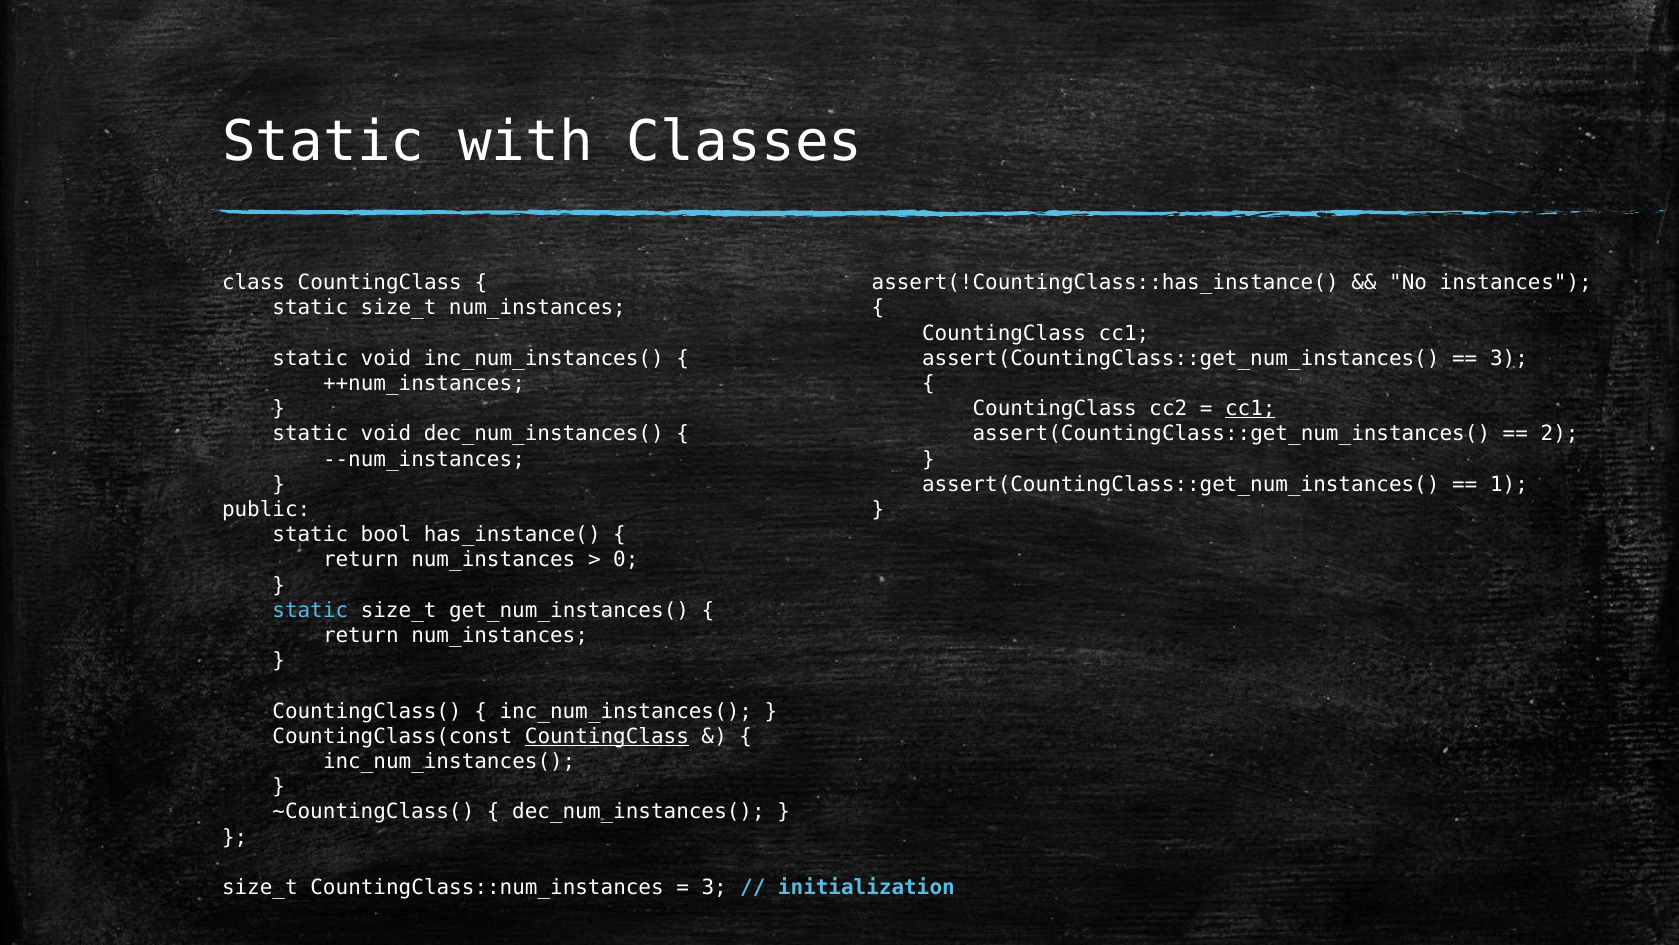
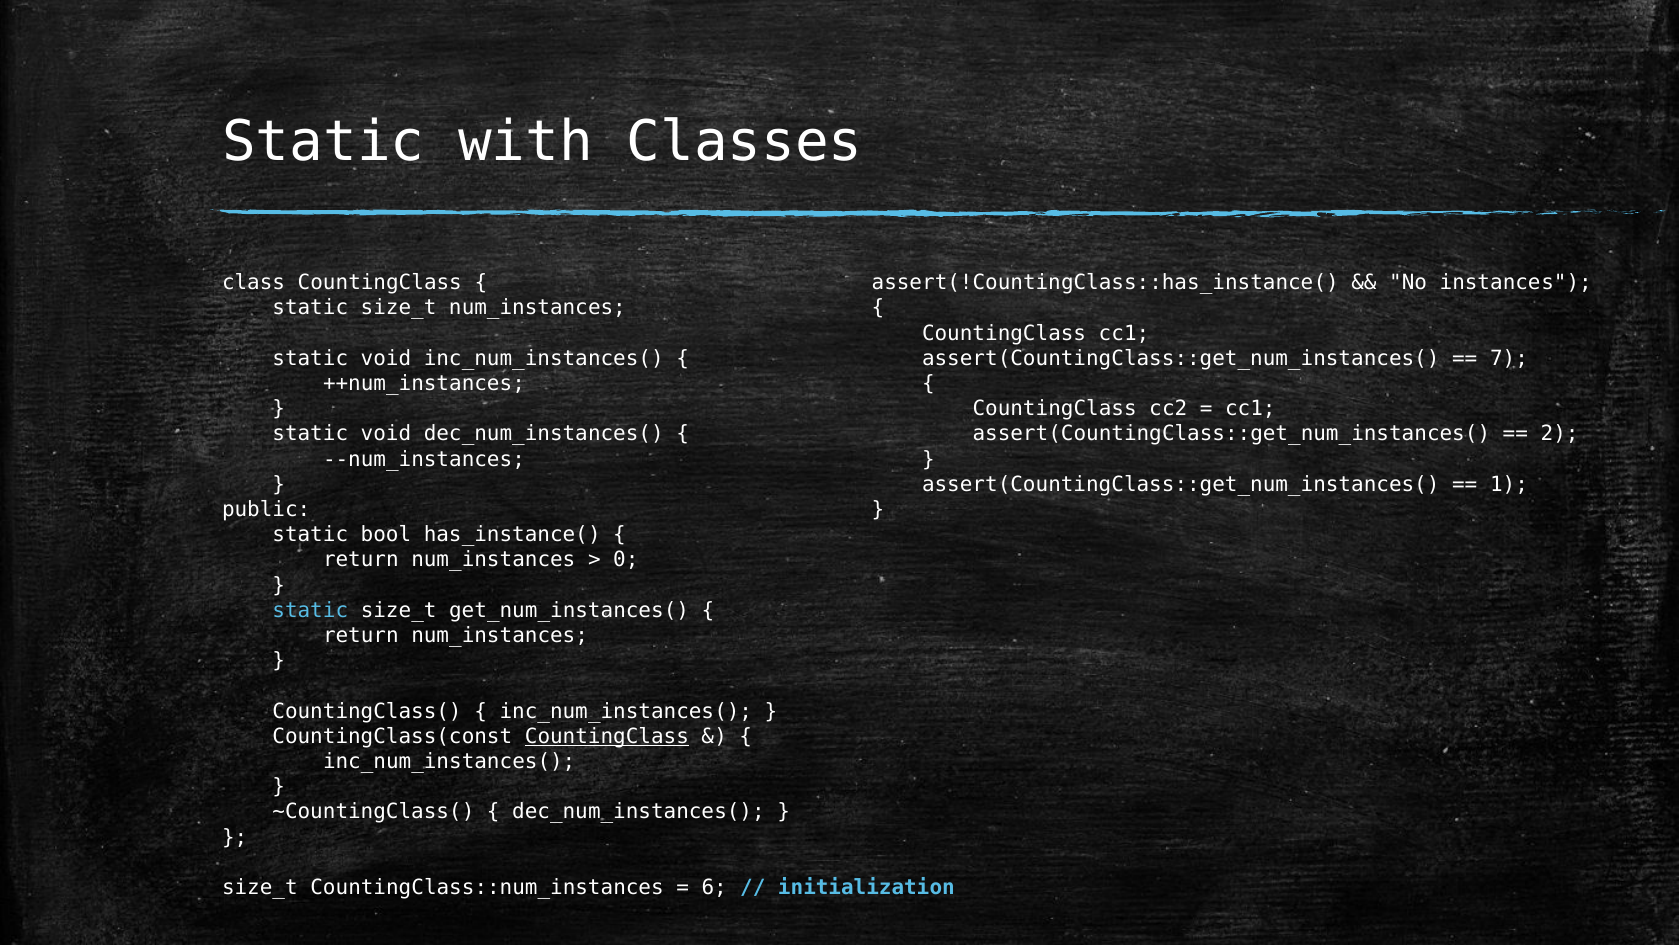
3 at (1509, 358): 3 -> 7
cc1 at (1250, 409) underline: present -> none
3 at (714, 887): 3 -> 6
